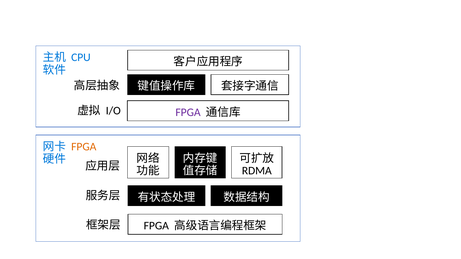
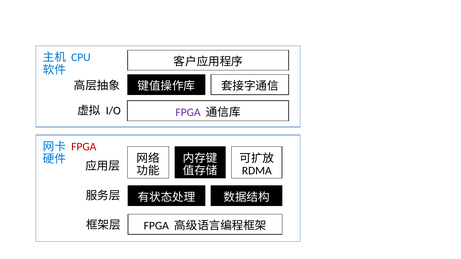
FPGA at (84, 147) colour: orange -> red
